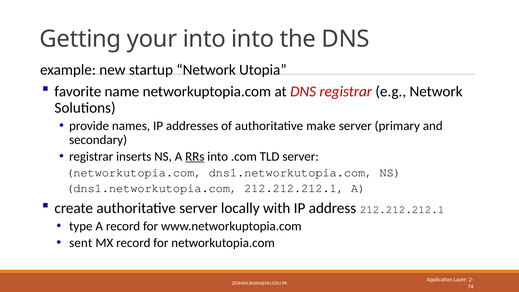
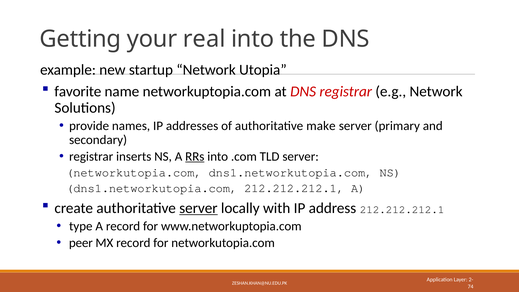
your into: into -> real
server at (198, 208) underline: none -> present
sent: sent -> peer
